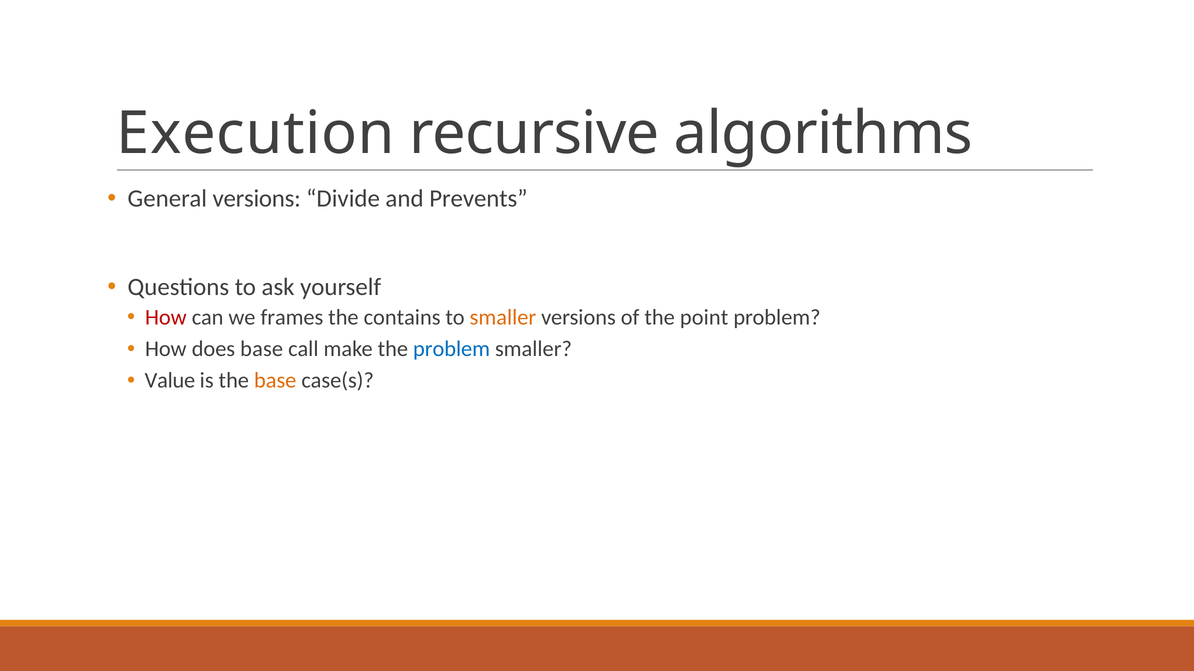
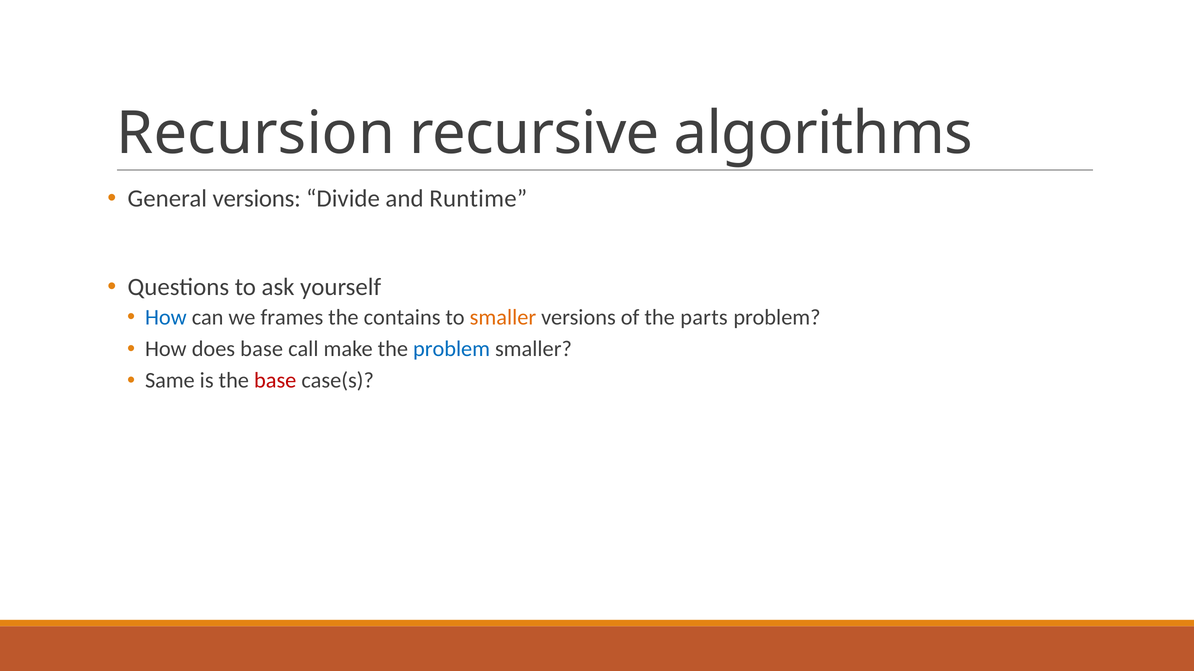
Execution: Execution -> Recursion
Prevents: Prevents -> Runtime
How at (166, 318) colour: red -> blue
point: point -> parts
Value: Value -> Same
base at (275, 381) colour: orange -> red
